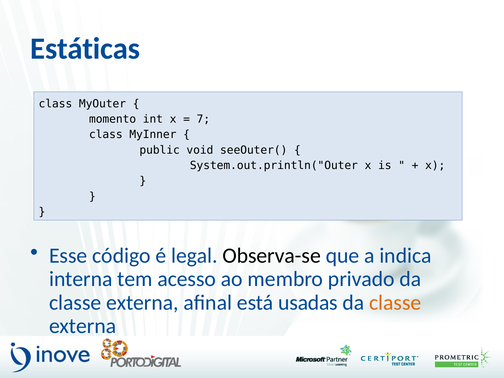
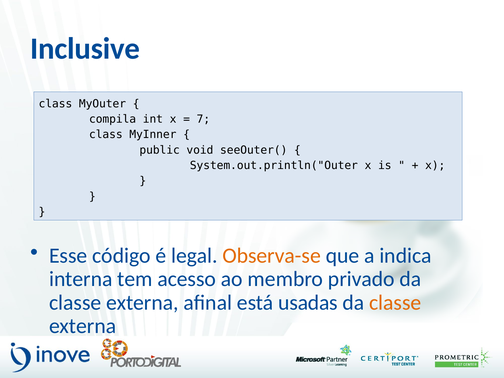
Estáticas: Estáticas -> Inclusive
momento: momento -> compila
Observa-se colour: black -> orange
